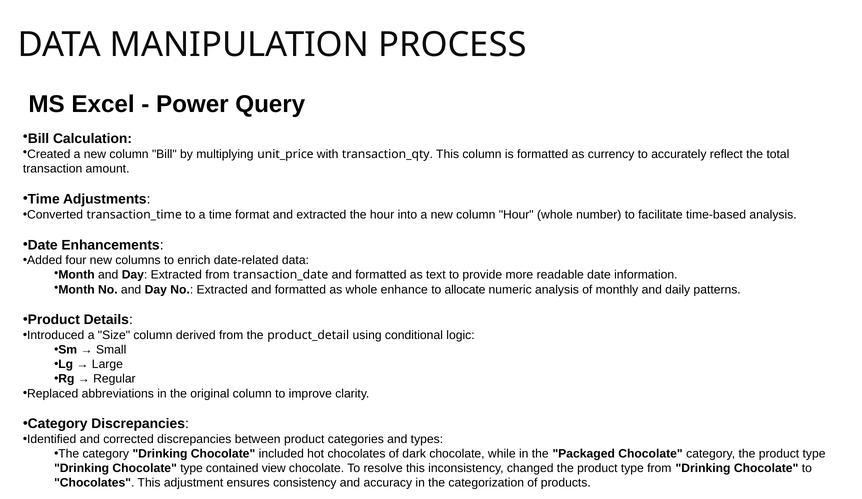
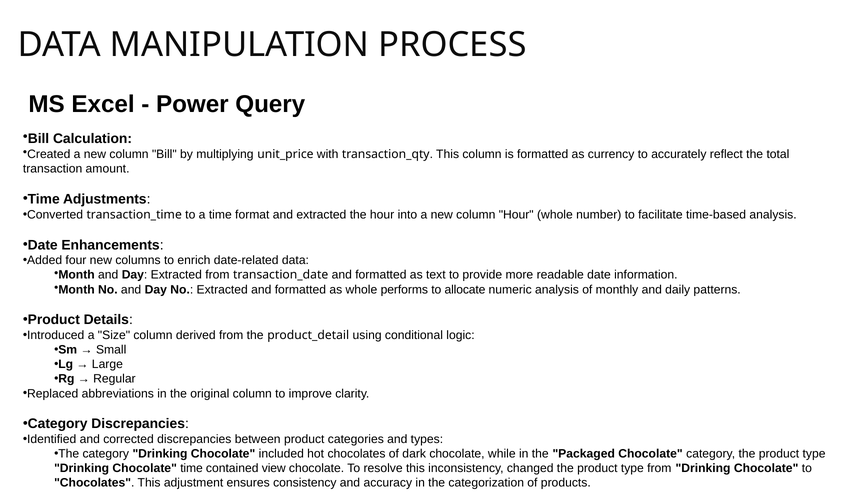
enhance: enhance -> performs
Chocolate type: type -> time
